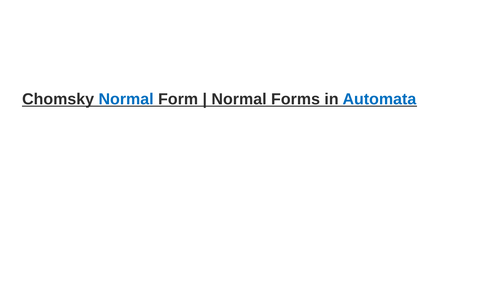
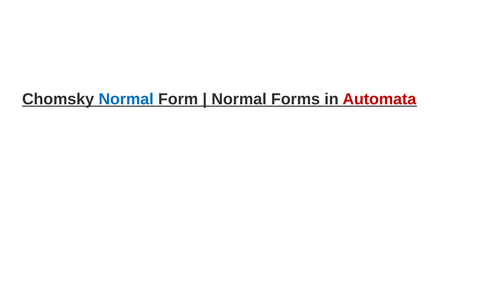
Automata colour: blue -> red
